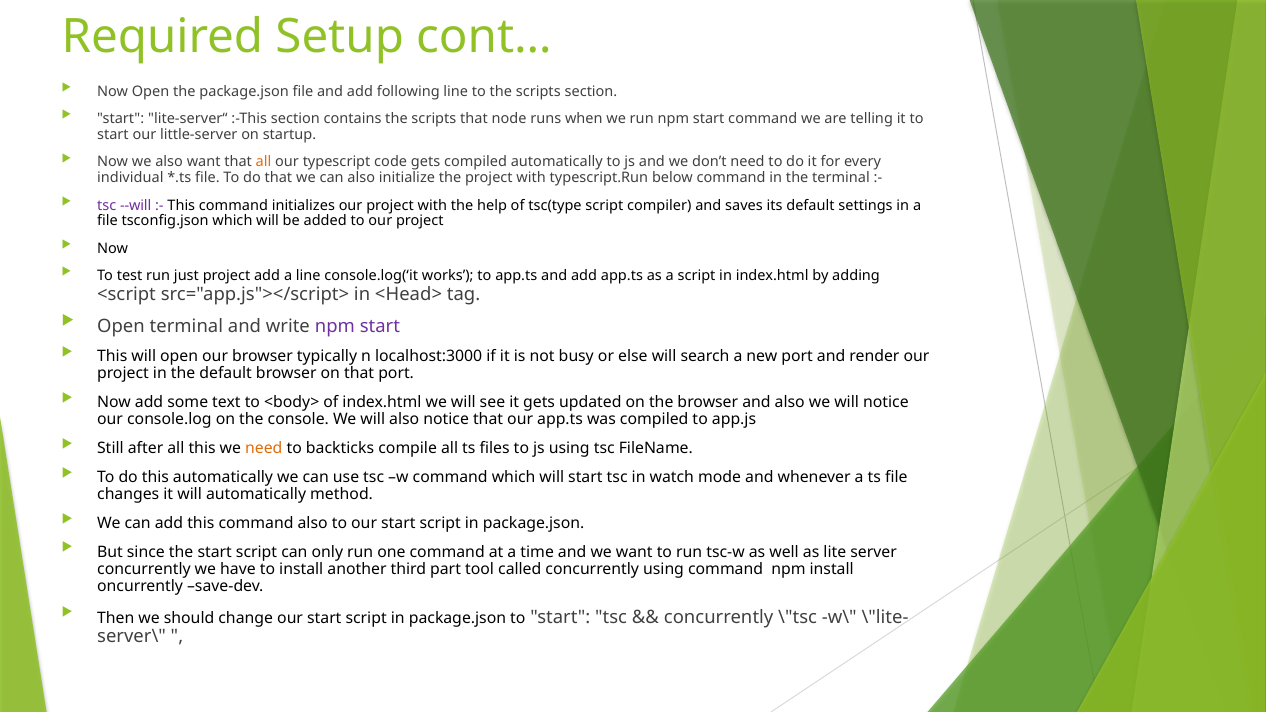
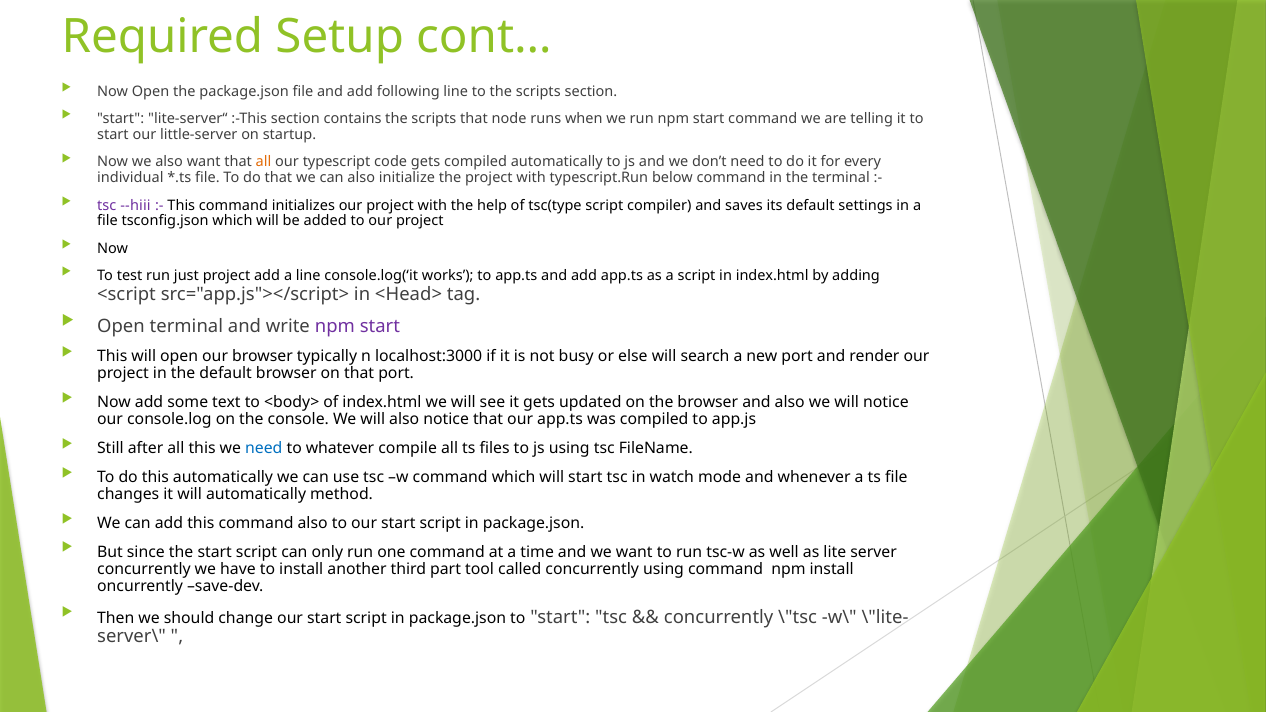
--will: --will -> --hiii
need at (264, 448) colour: orange -> blue
backticks: backticks -> whatever
